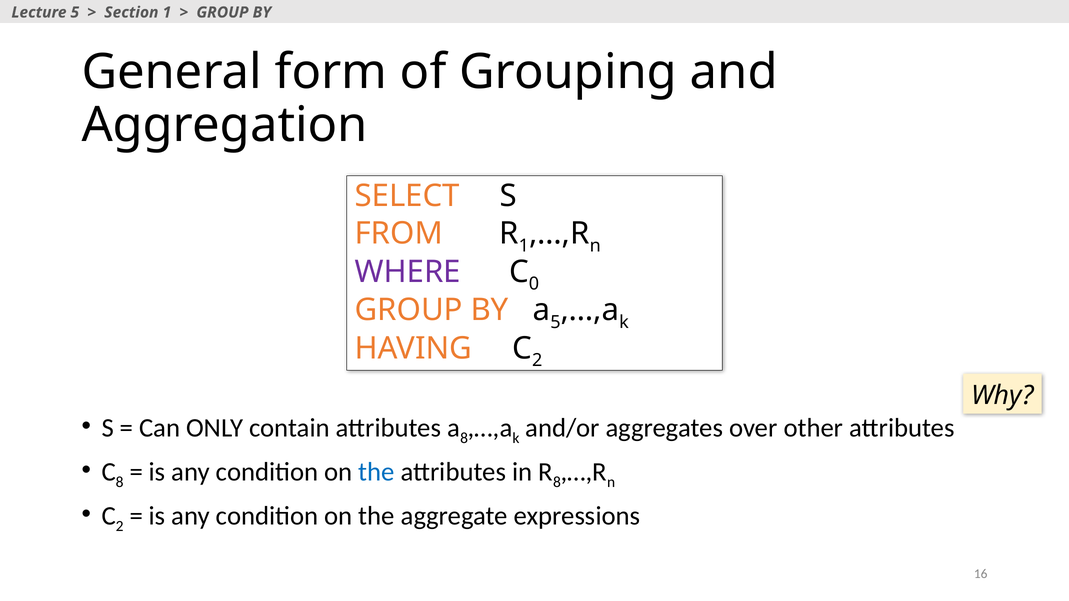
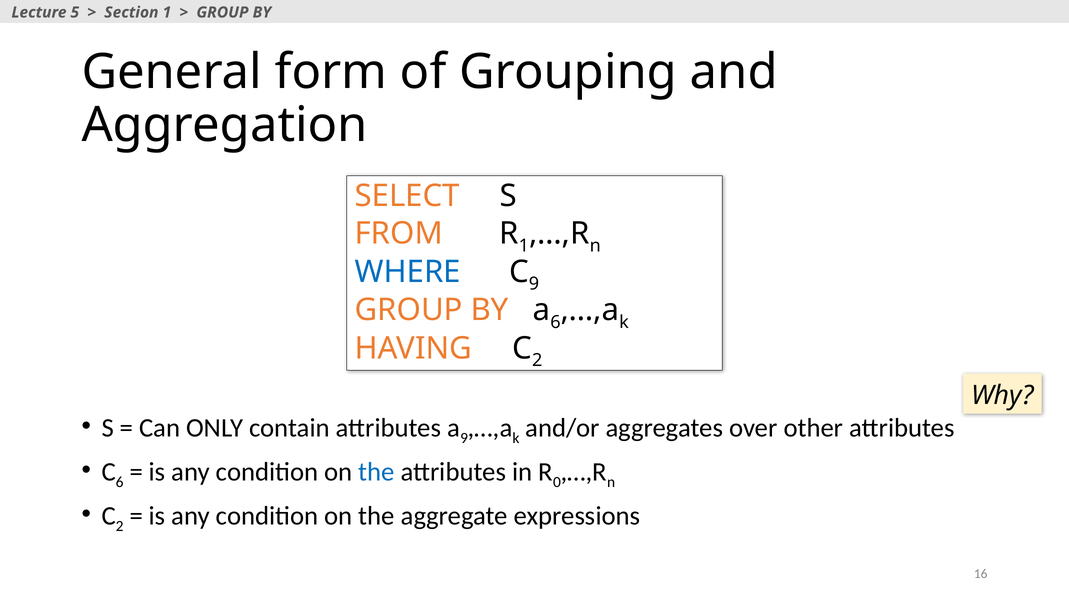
WHERE colour: purple -> blue
0 at (534, 284): 0 -> 9
5 at (555, 322): 5 -> 6
8 at (464, 438): 8 -> 9
8 at (120, 482): 8 -> 6
8 at (557, 482): 8 -> 0
